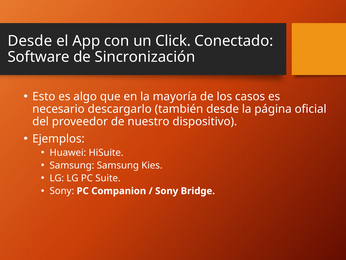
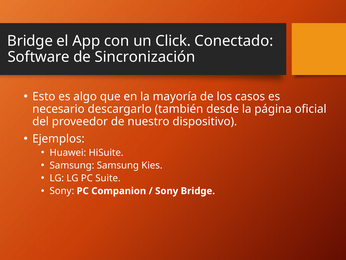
Desde at (30, 41): Desde -> Bridge
